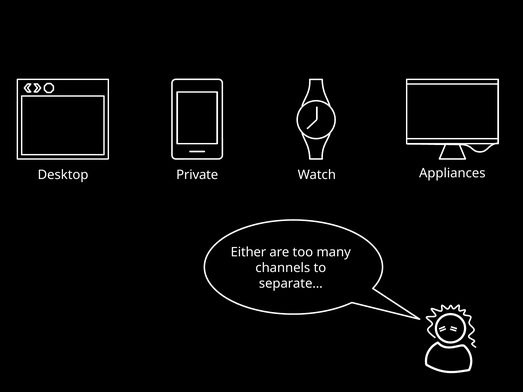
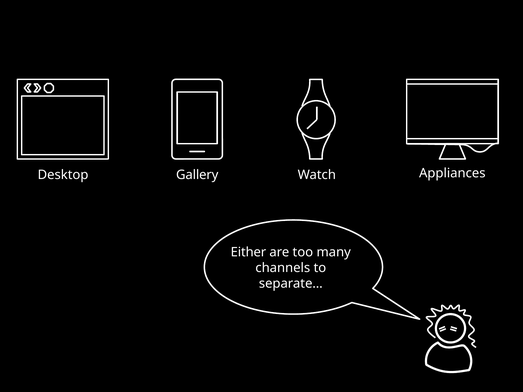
Private: Private -> Gallery
